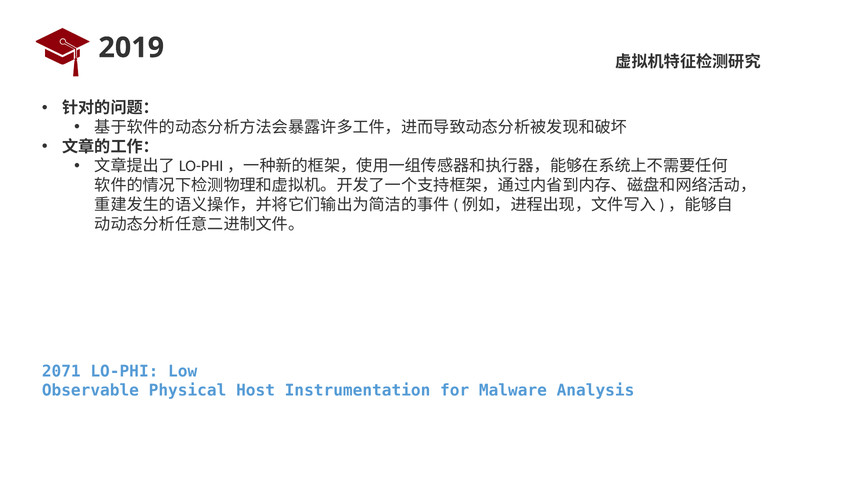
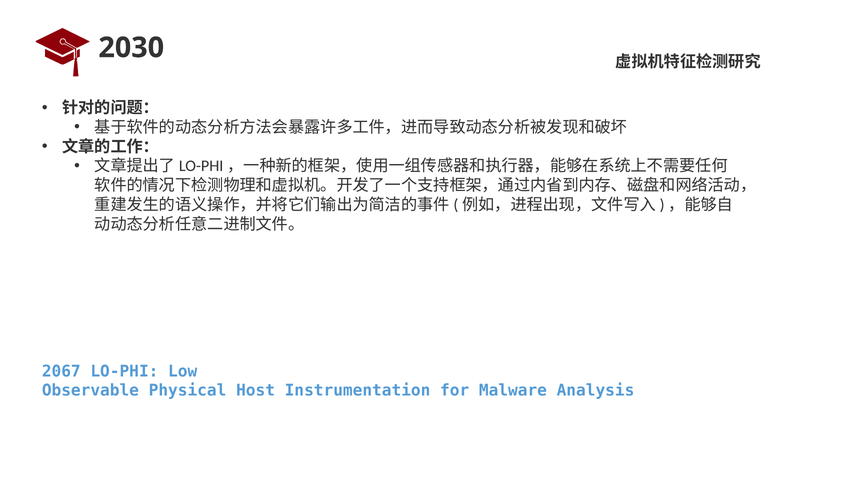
2019: 2019 -> 2030
2071: 2071 -> 2067
